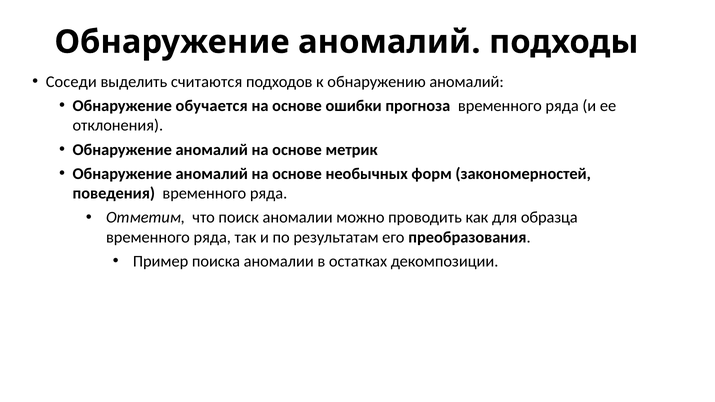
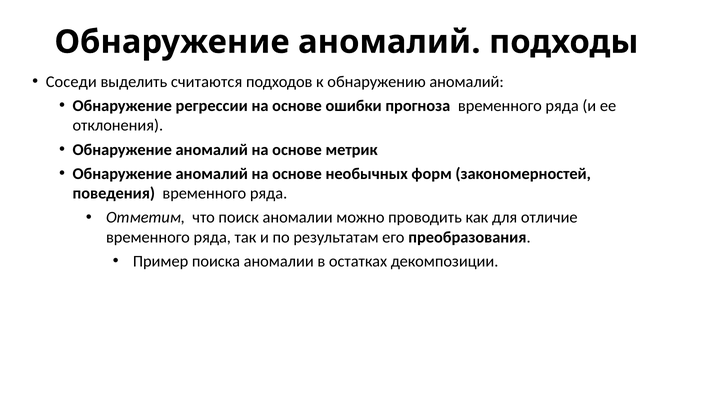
обучается: обучается -> регрессии
образца: образца -> отличие
